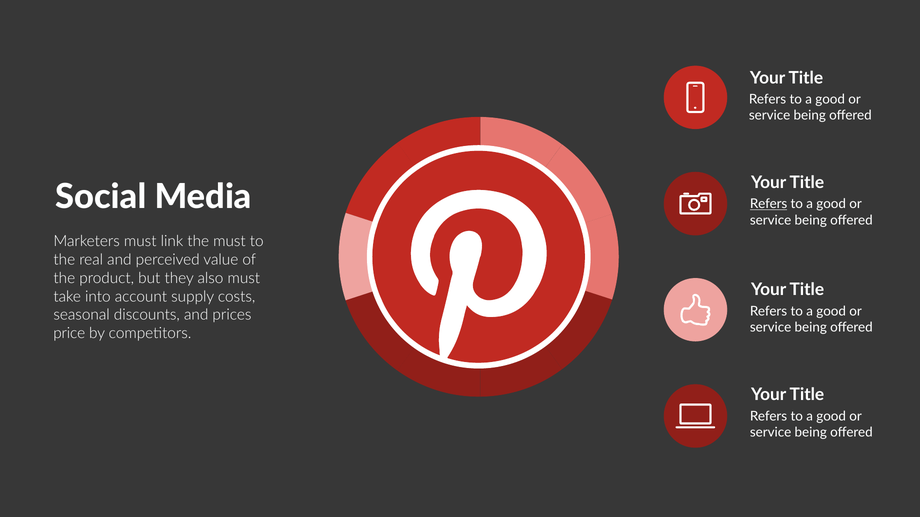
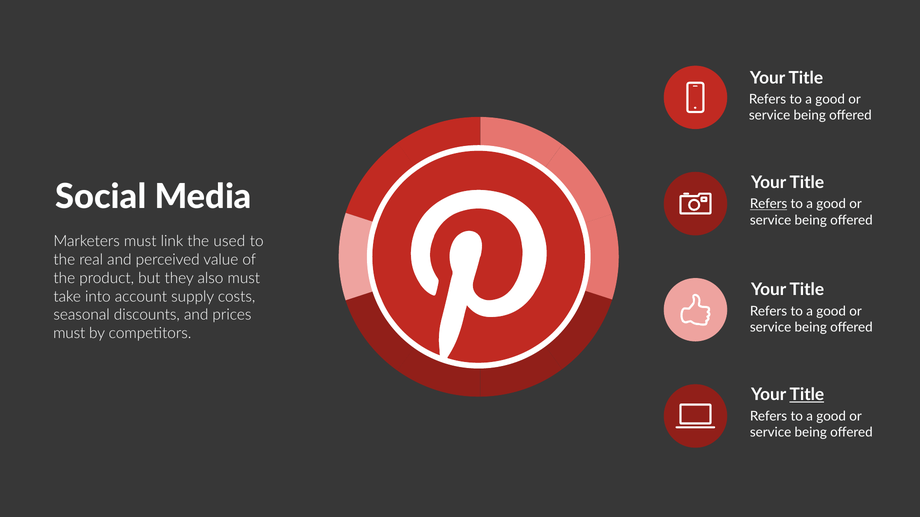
the must: must -> used
price at (69, 334): price -> must
Title at (807, 395) underline: none -> present
